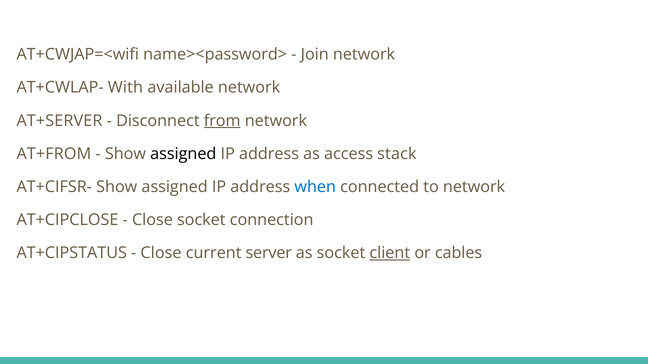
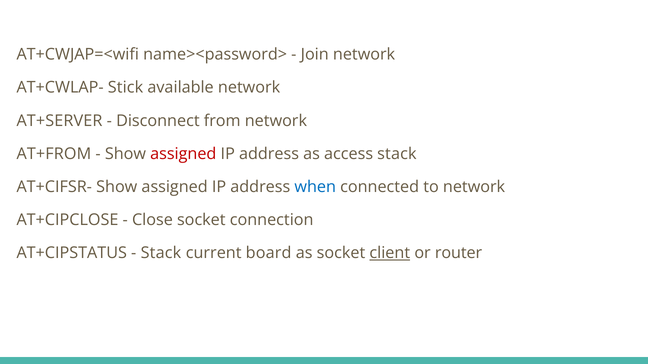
With: With -> Stick
from underline: present -> none
assigned at (183, 154) colour: black -> red
Close at (161, 253): Close -> Stack
server: server -> board
cables: cables -> router
